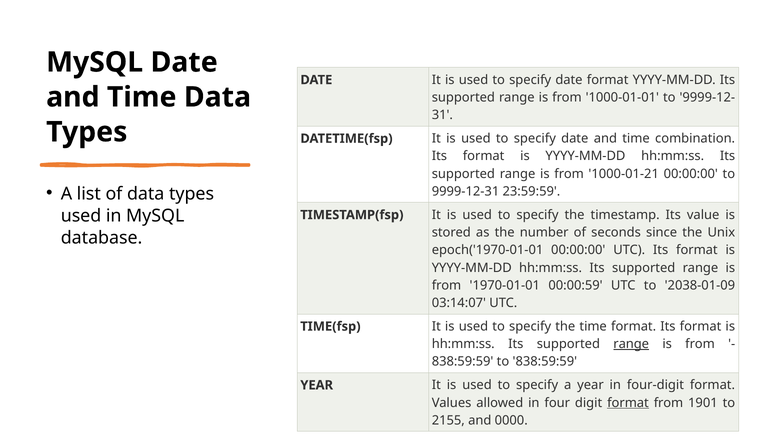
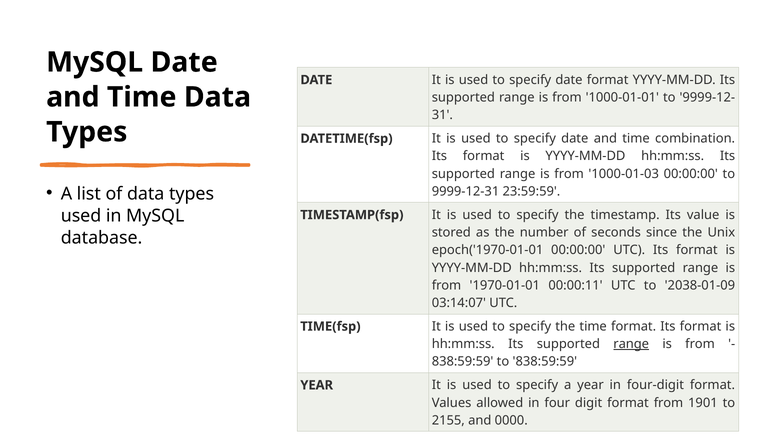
1000-01-21: 1000-01-21 -> 1000-01-03
00:00:59: 00:00:59 -> 00:00:11
format at (628, 403) underline: present -> none
